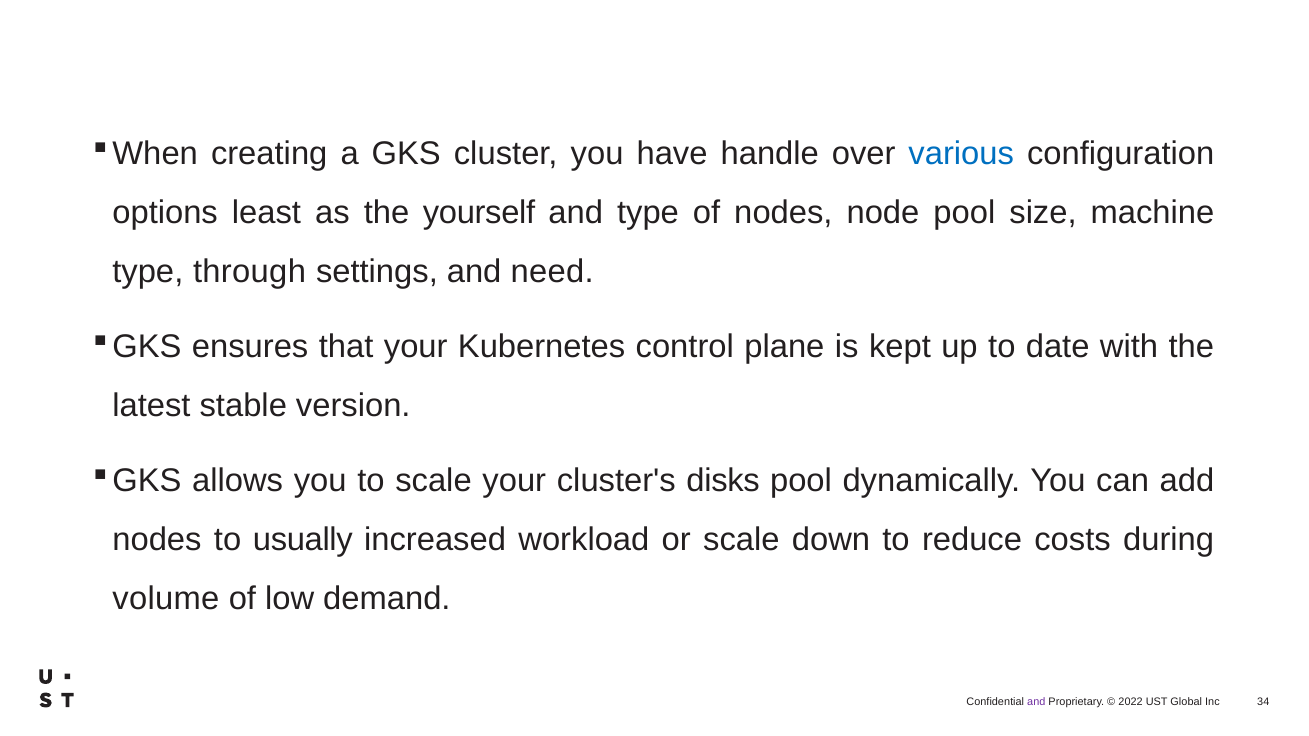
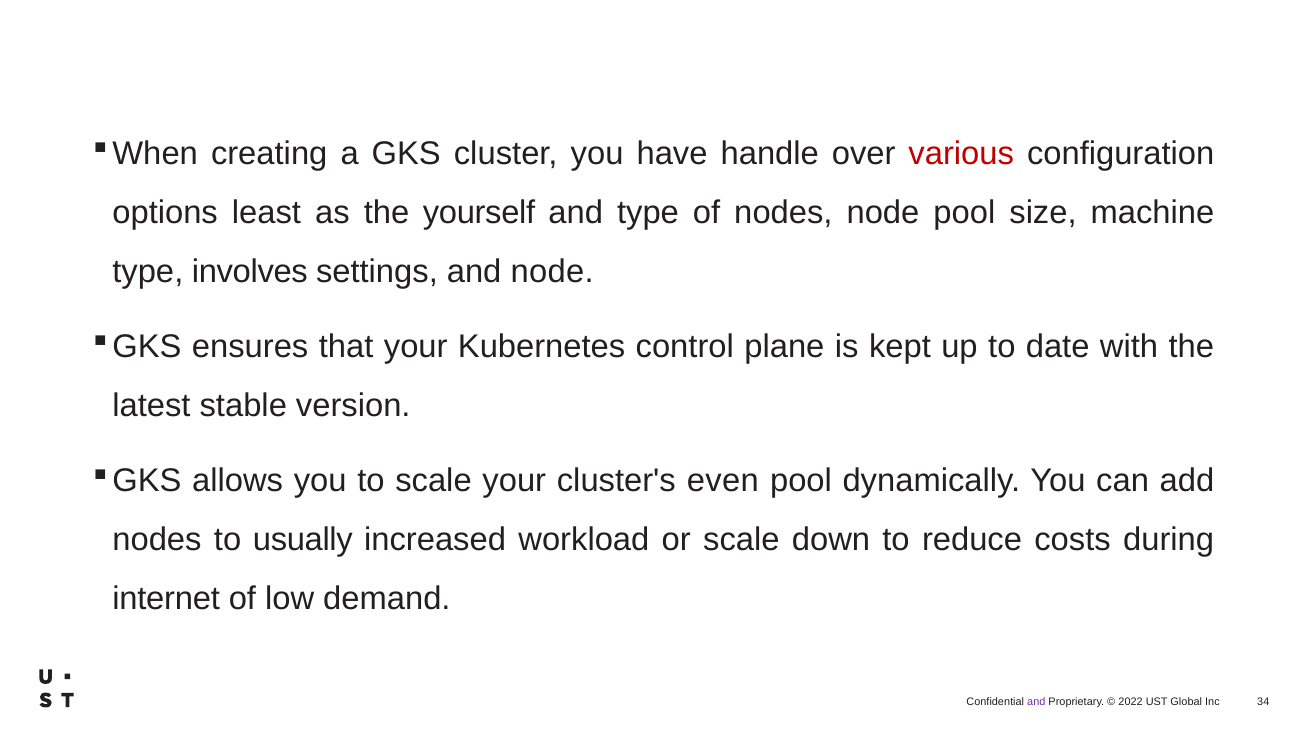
various colour: blue -> red
through: through -> involves
and need: need -> node
disks: disks -> even
volume: volume -> internet
